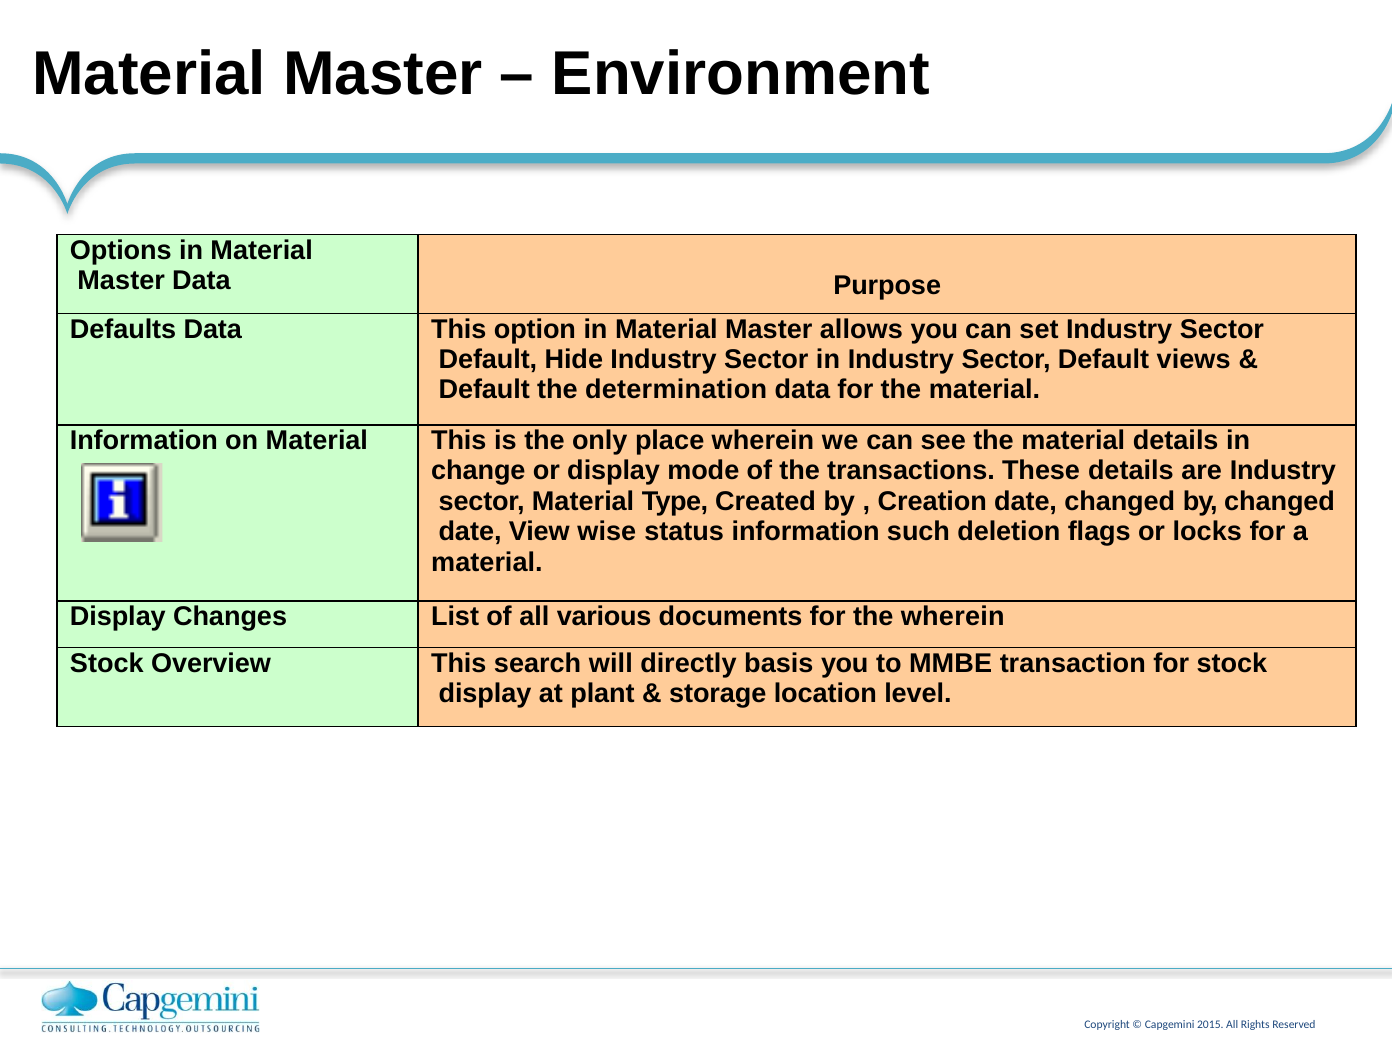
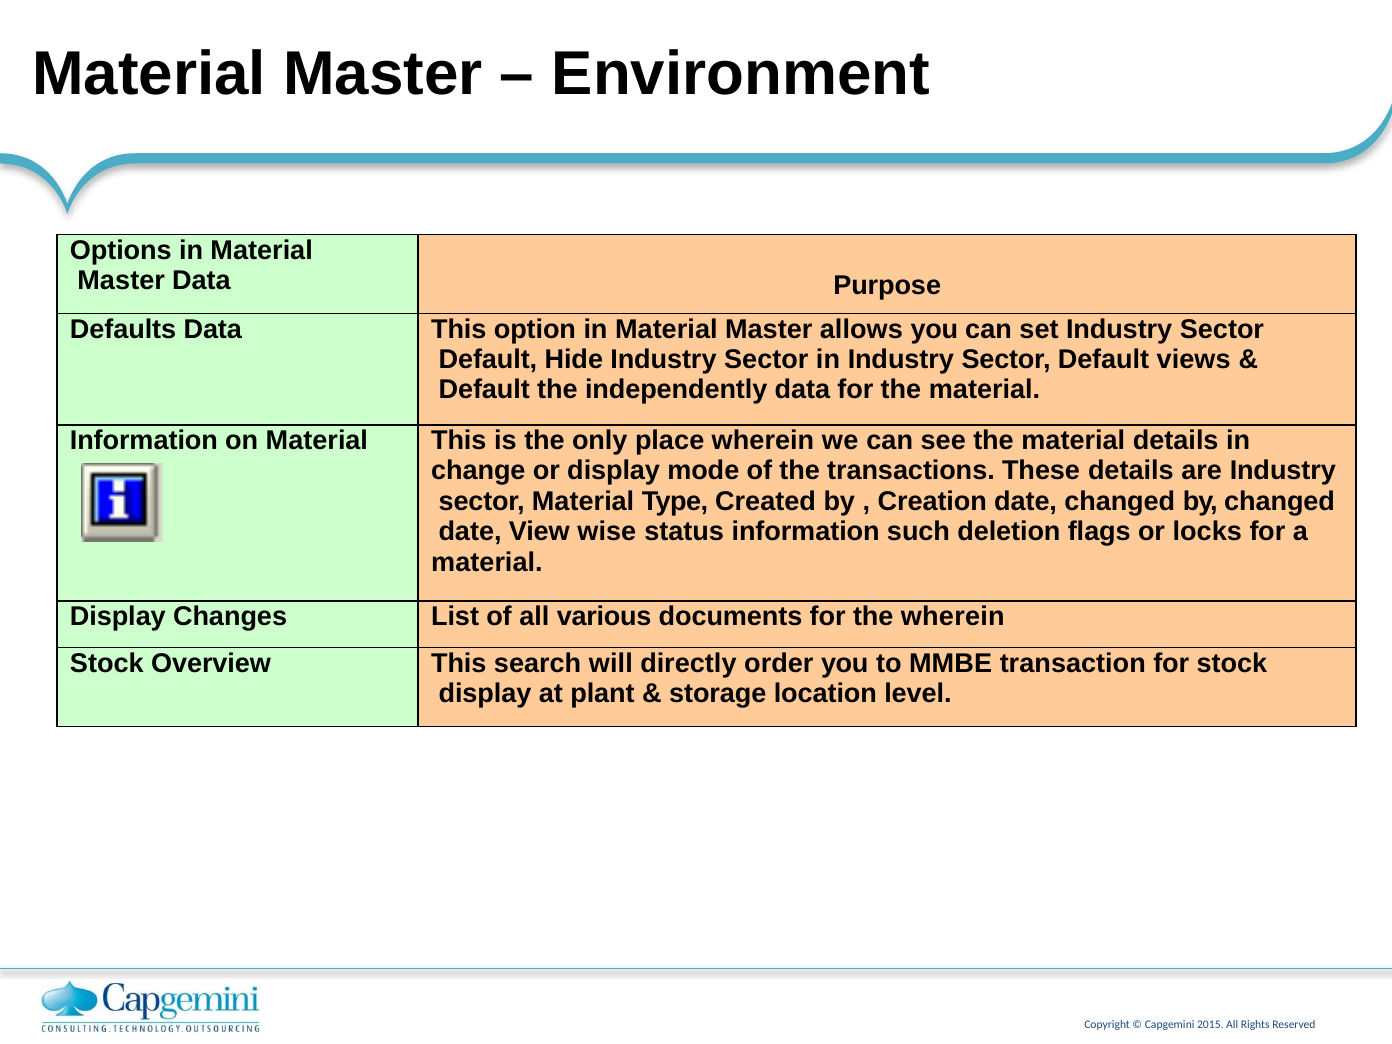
determination: determination -> independently
basis: basis -> order
